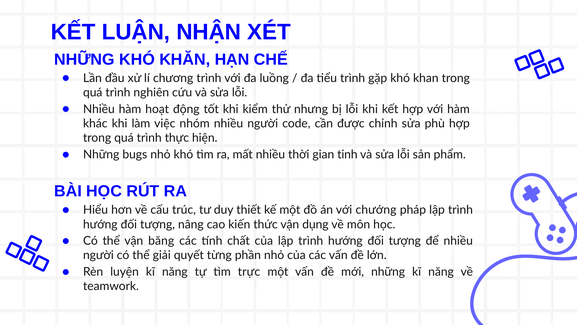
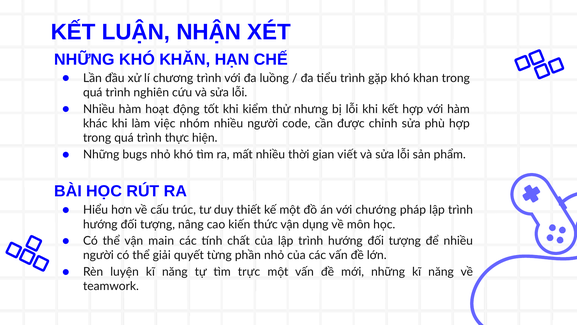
tinh: tinh -> viết
băng: băng -> main
